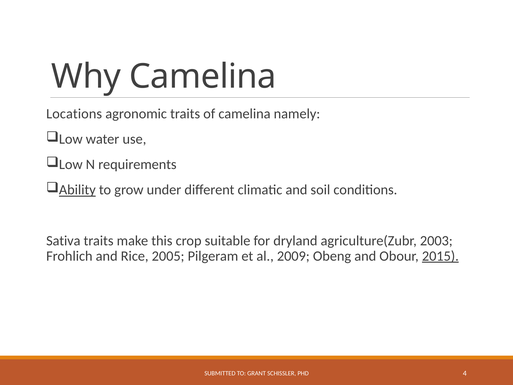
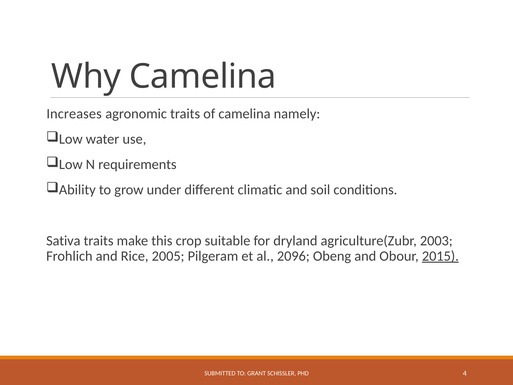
Locations: Locations -> Increases
Ability underline: present -> none
2009: 2009 -> 2096
